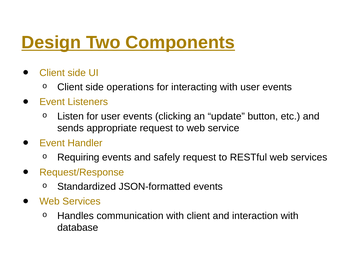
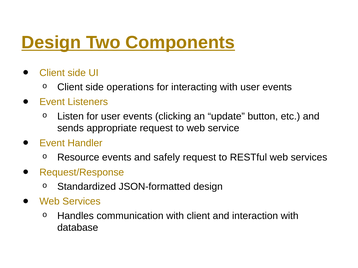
Requiring: Requiring -> Resource
JSON-formatted events: events -> design
